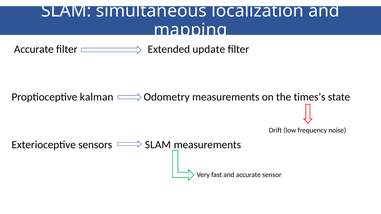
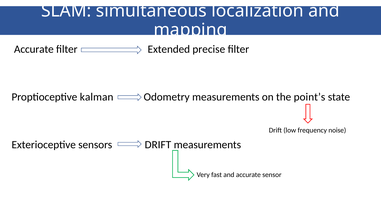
update: update -> precise
times’s: times’s -> point’s
sensors SLAM: SLAM -> DRIFT
